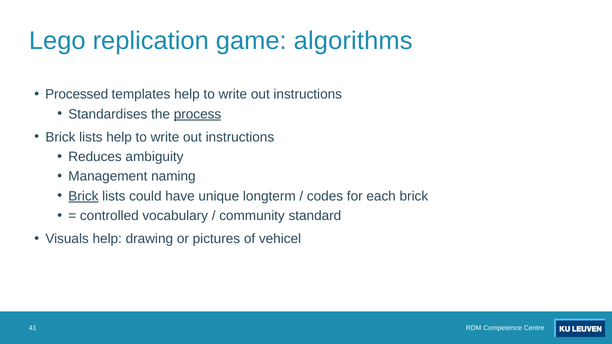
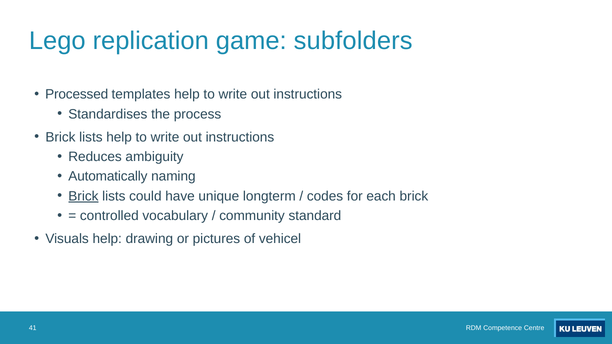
algorithms: algorithms -> subfolders
process underline: present -> none
Management: Management -> Automatically
